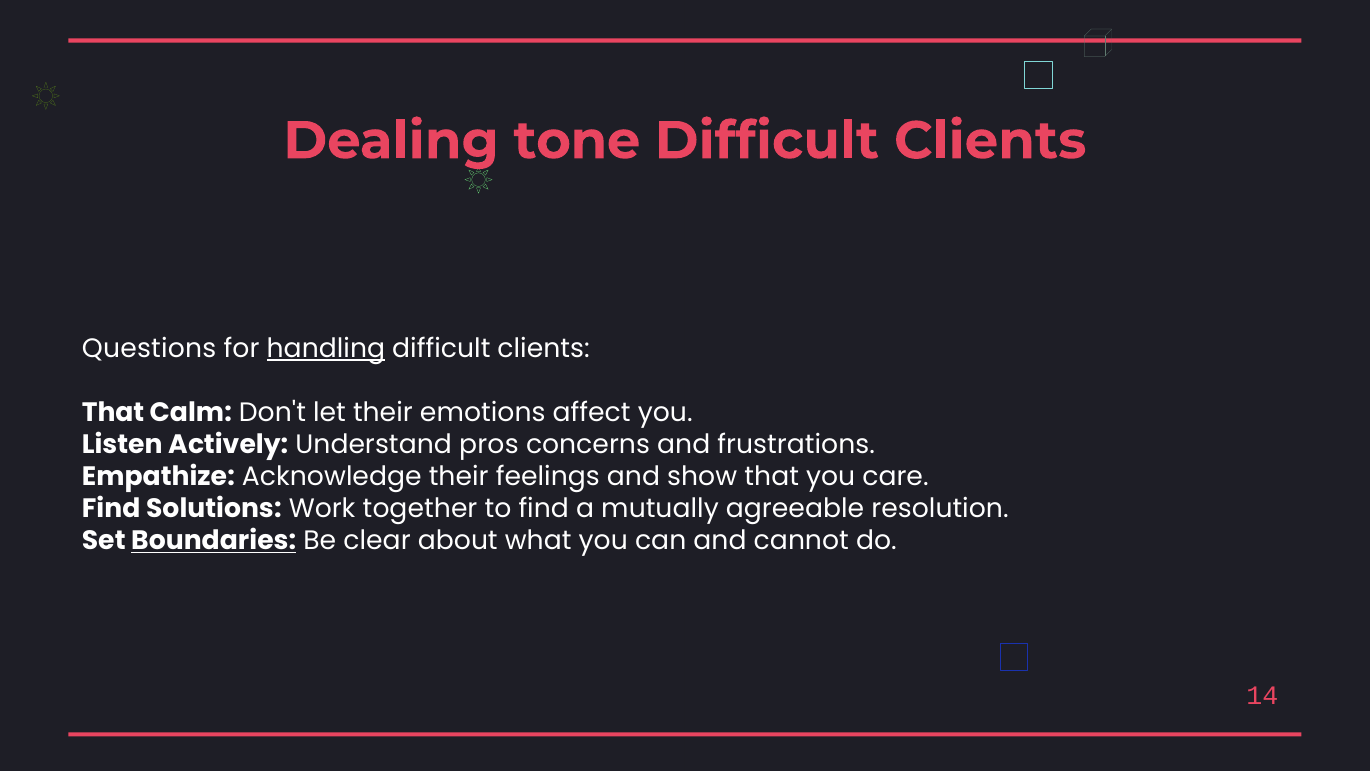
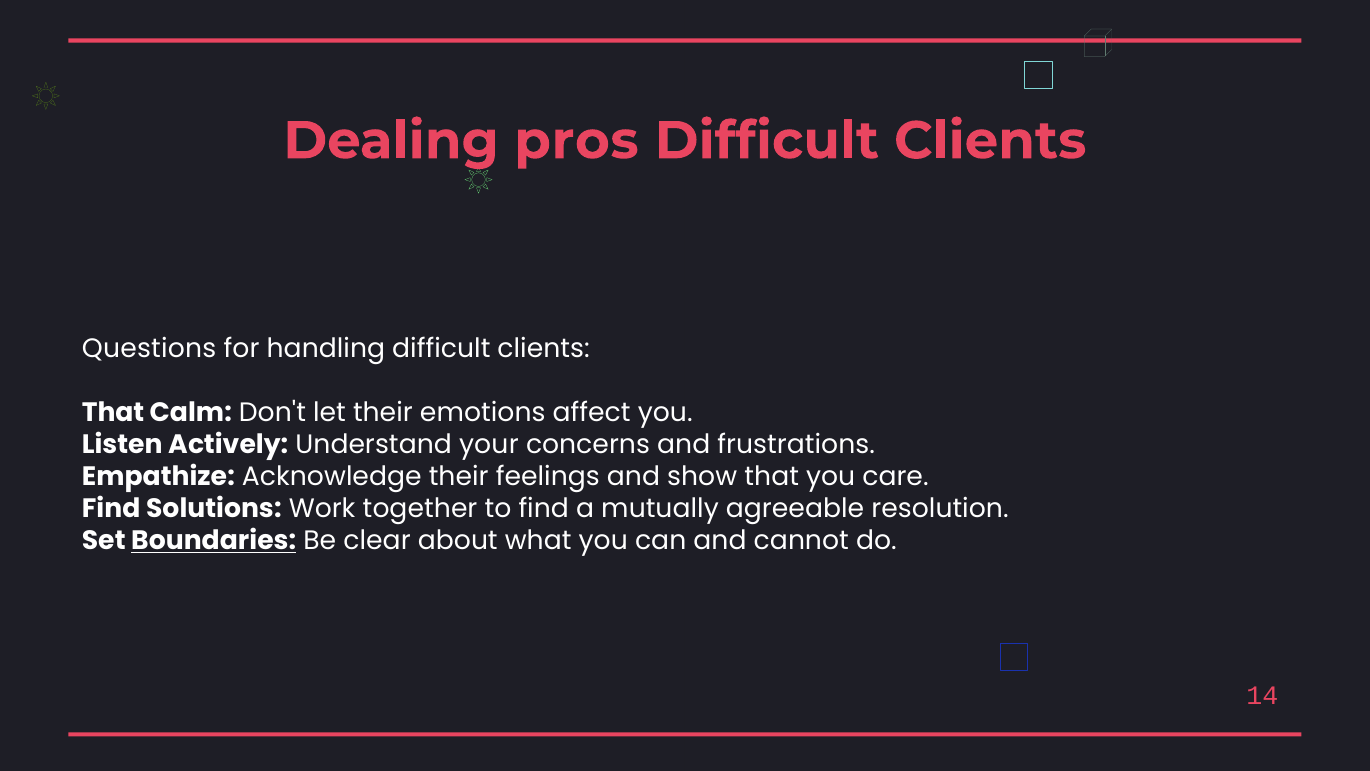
tone: tone -> pros
handling underline: present -> none
pros: pros -> your
